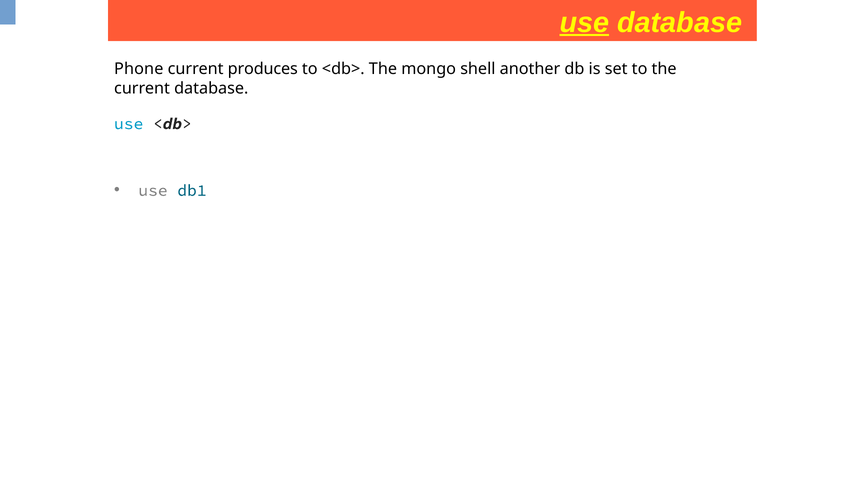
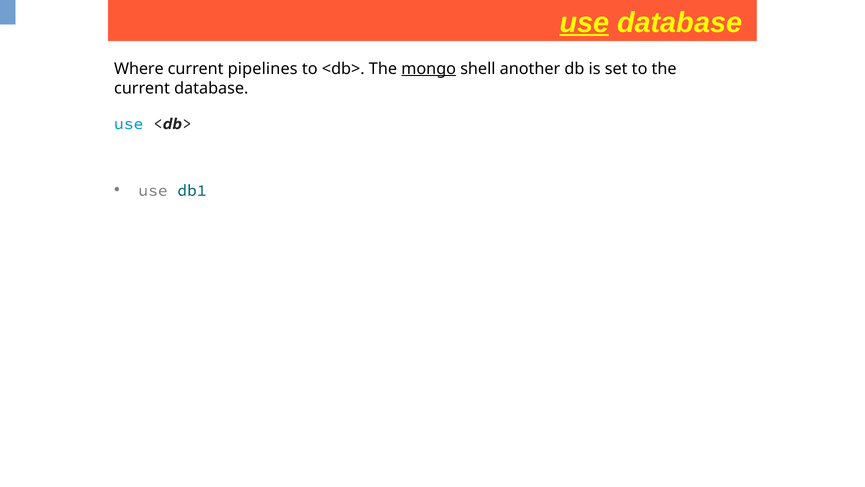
Phone: Phone -> Where
produces: produces -> pipelines
mongo underline: none -> present
